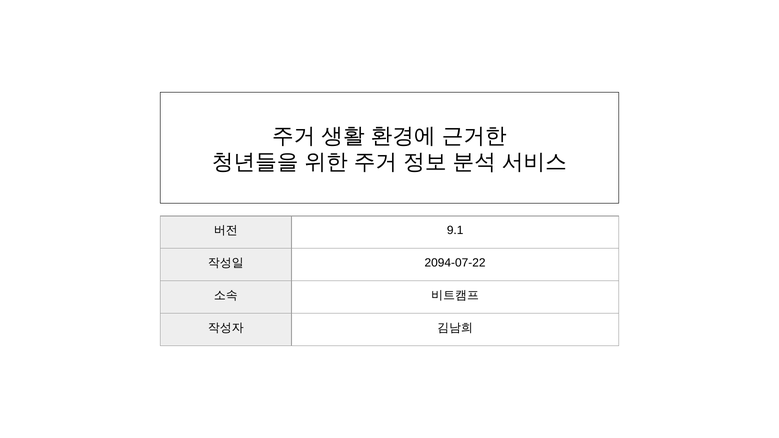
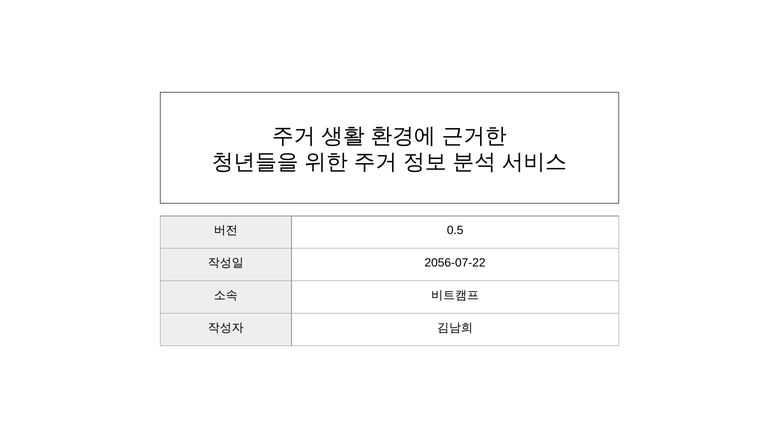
9.1: 9.1 -> 0.5
2094-07-22: 2094-07-22 -> 2056-07-22
